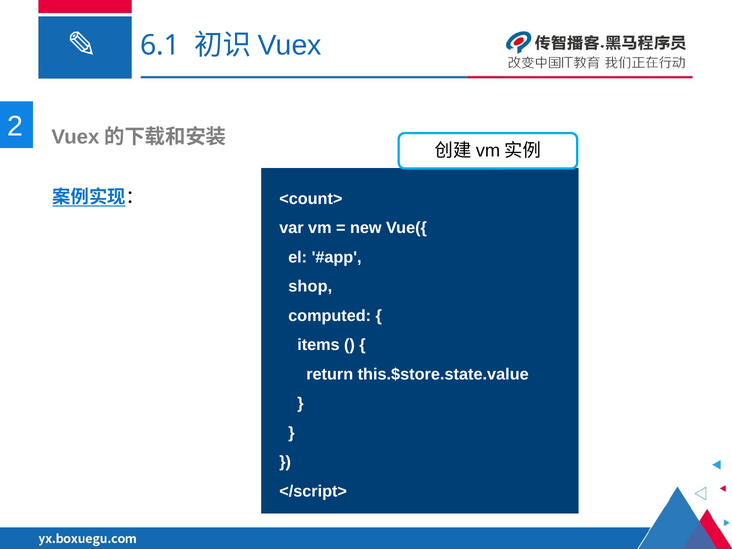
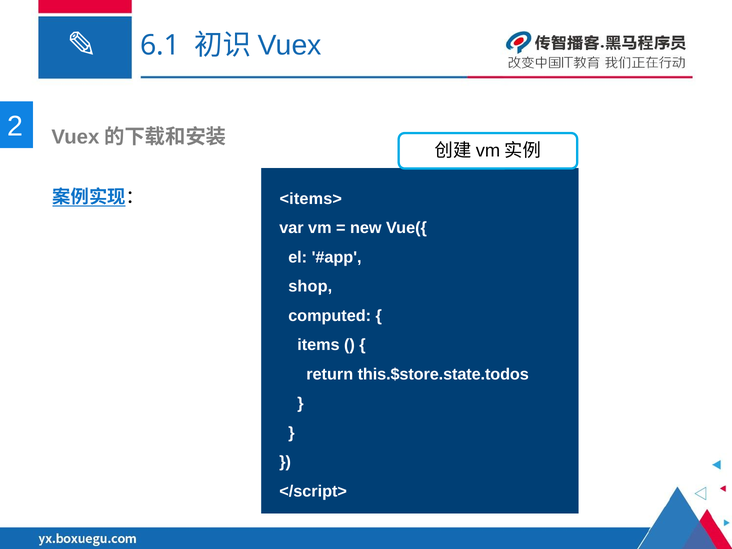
<count>: <count> -> <items>
this.$store.state.value: this.$store.state.value -> this.$store.state.todos
